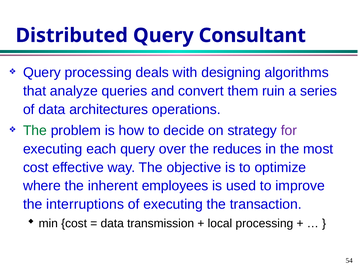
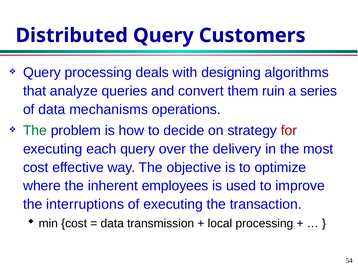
Consultant: Consultant -> Customers
architectures: architectures -> mechanisms
for colour: purple -> red
reduces: reduces -> delivery
